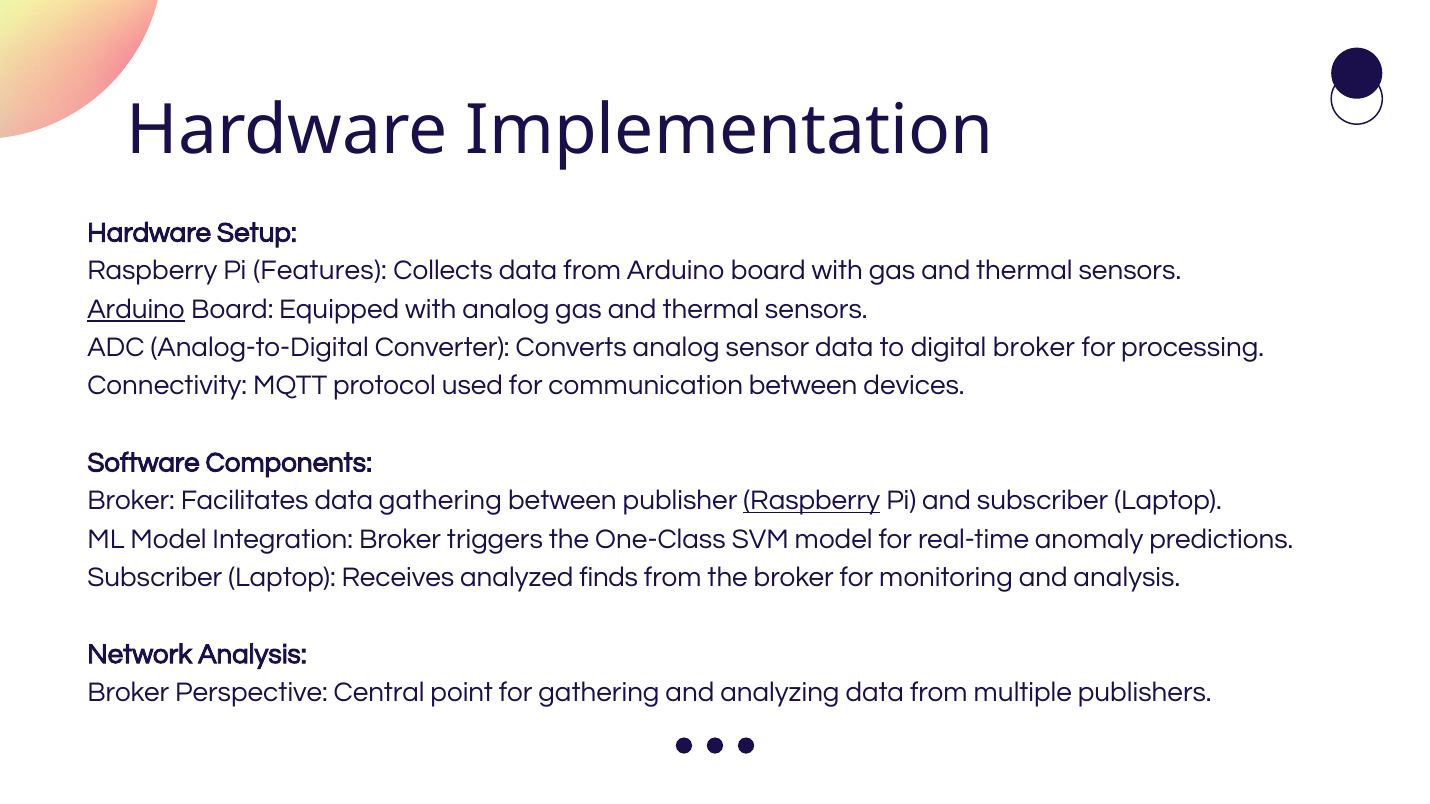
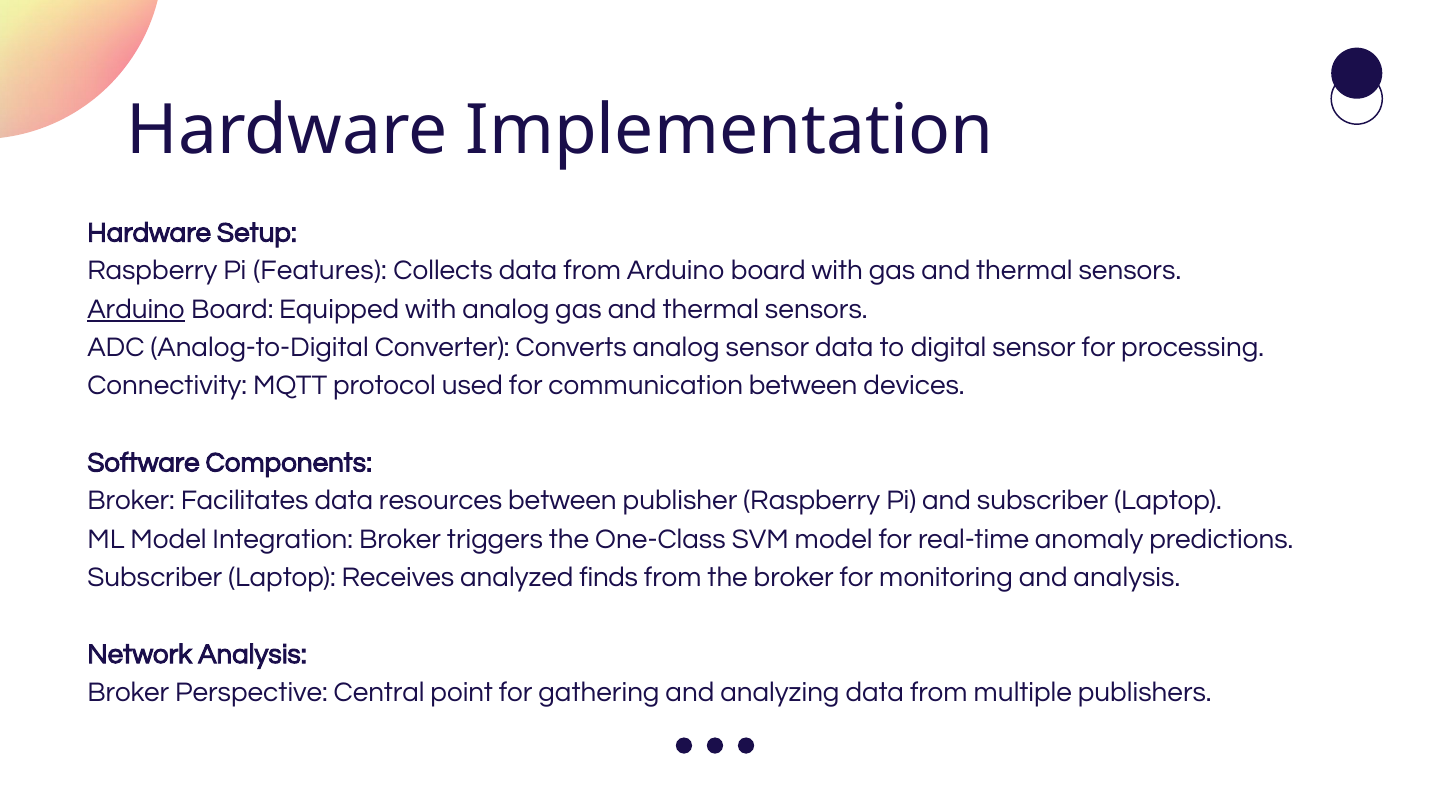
digital broker: broker -> sensor
data gathering: gathering -> resources
Raspberry at (812, 501) underline: present -> none
